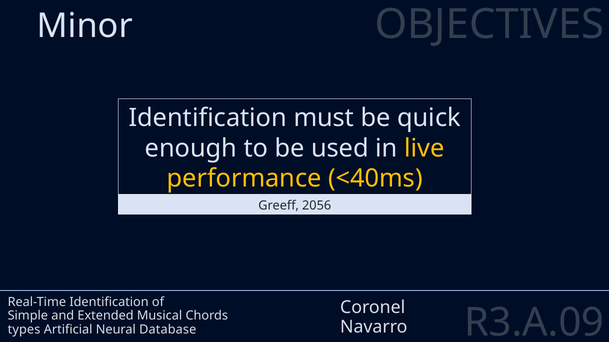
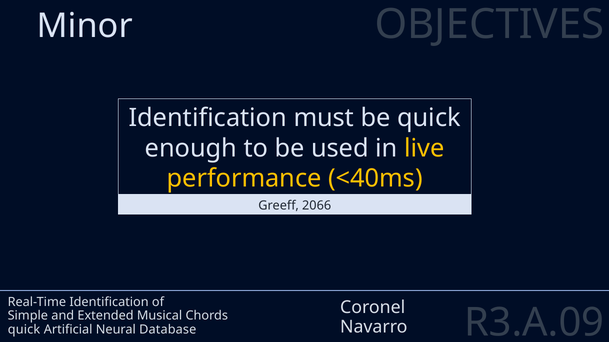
2056: 2056 -> 2066
types at (24, 330): types -> quick
